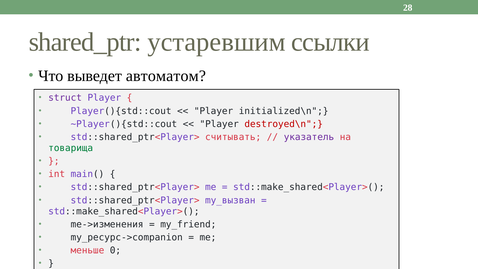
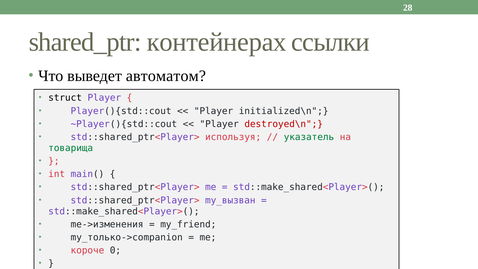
устаревшим: устаревшим -> контейнерах
struct colour: purple -> black
считывать: считывать -> используя
указатель colour: purple -> green
my_ресурс->companion: my_ресурс->companion -> my_только->companion
меньше: меньше -> короче
